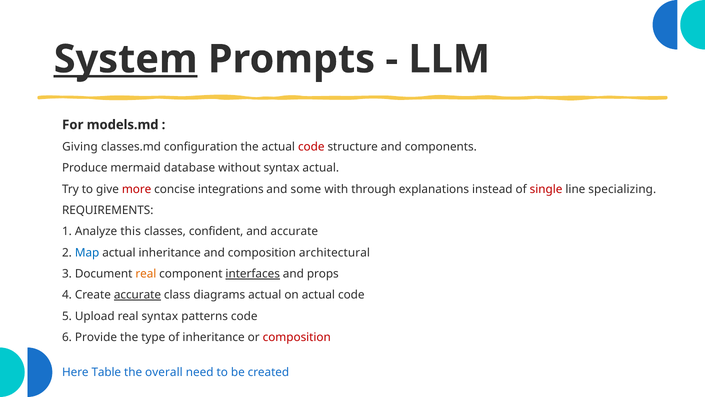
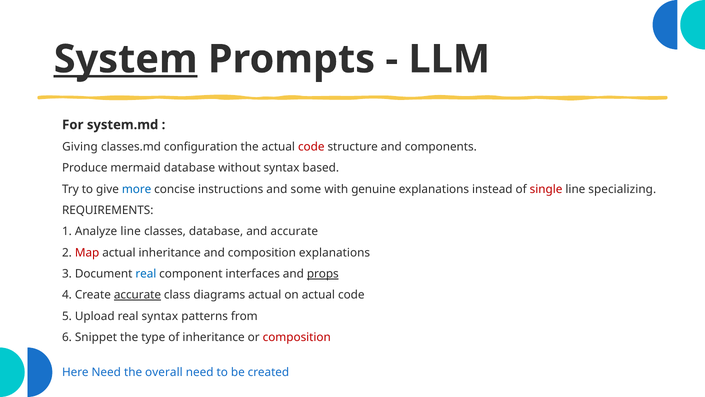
models.md: models.md -> system.md
syntax actual: actual -> based
more colour: red -> blue
integrations: integrations -> instructions
through: through -> genuine
Analyze this: this -> line
classes confident: confident -> database
Map colour: blue -> red
composition architectural: architectural -> explanations
real at (146, 274) colour: orange -> blue
interfaces underline: present -> none
props underline: none -> present
patterns code: code -> from
Provide: Provide -> Snippet
Here Table: Table -> Need
